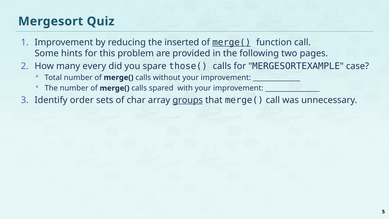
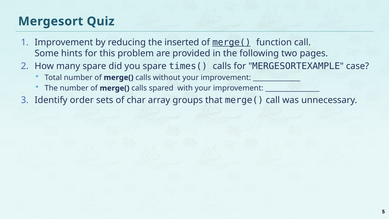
many every: every -> spare
those(: those( -> times(
groups underline: present -> none
